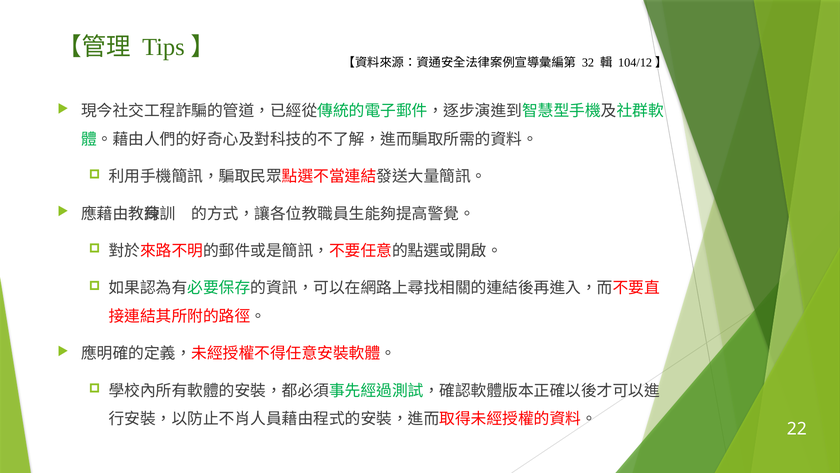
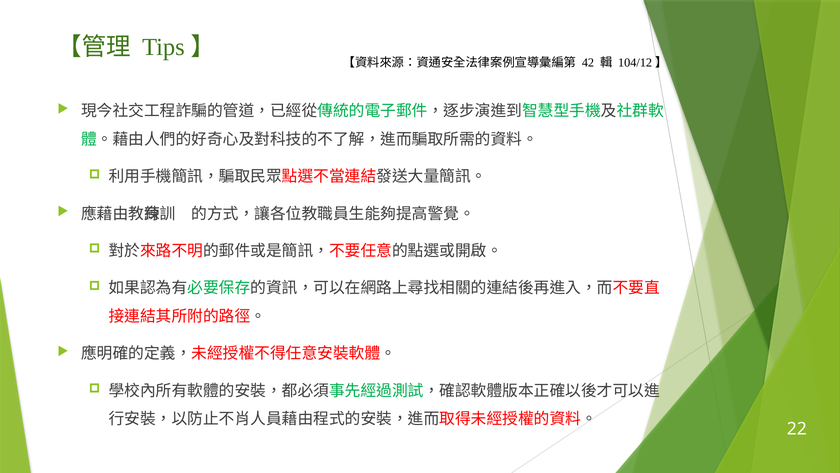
32: 32 -> 42
